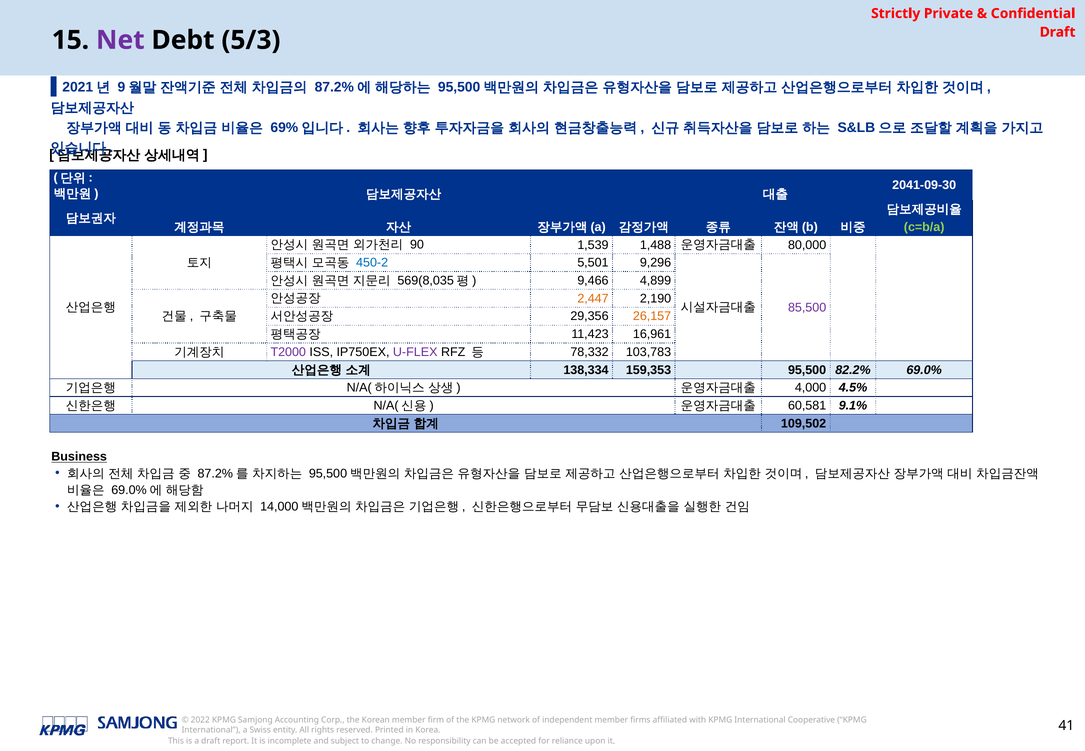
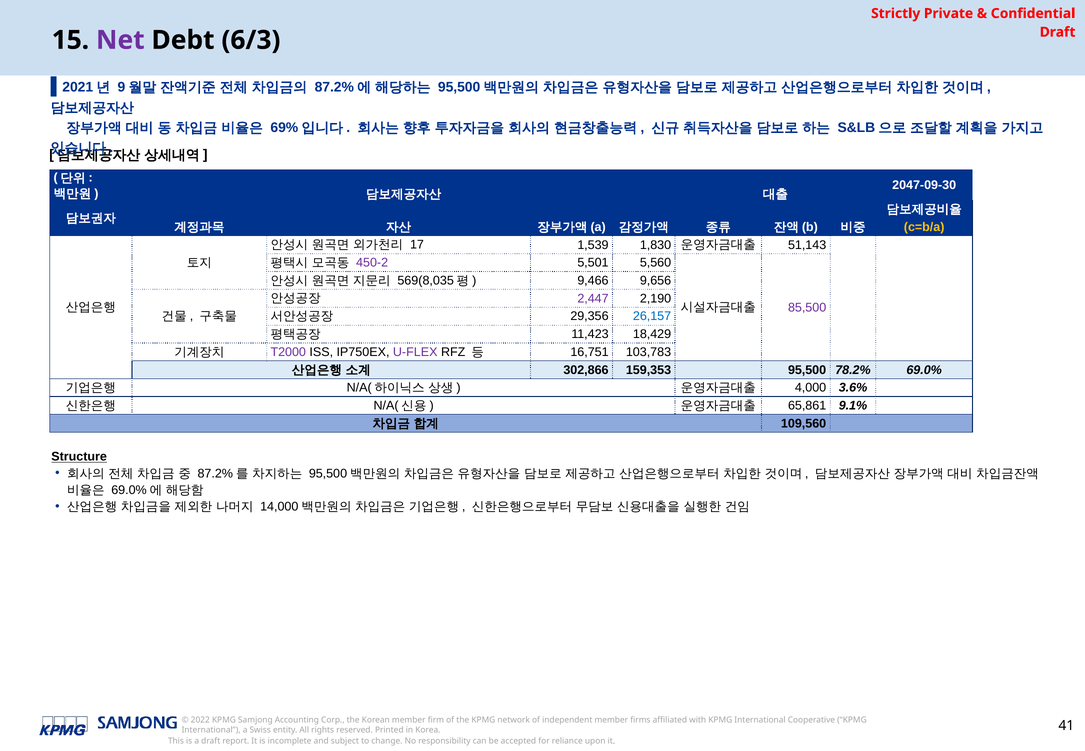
5/3: 5/3 -> 6/3
2041-09-30: 2041-09-30 -> 2047-09-30
c=b/a colour: light green -> yellow
90: 90 -> 17
1,488: 1,488 -> 1,830
80,000: 80,000 -> 51,143
450-2 colour: blue -> purple
9,296: 9,296 -> 5,560
4,899: 4,899 -> 9,656
2,447 colour: orange -> purple
26,157 colour: orange -> blue
16,961: 16,961 -> 18,429
78,332: 78,332 -> 16,751
138,334: 138,334 -> 302,866
82.2%: 82.2% -> 78.2%
4.5%: 4.5% -> 3.6%
60,581: 60,581 -> 65,861
109,502: 109,502 -> 109,560
Business: Business -> Structure
